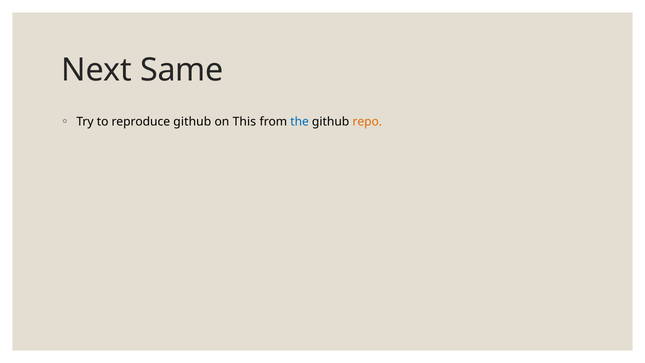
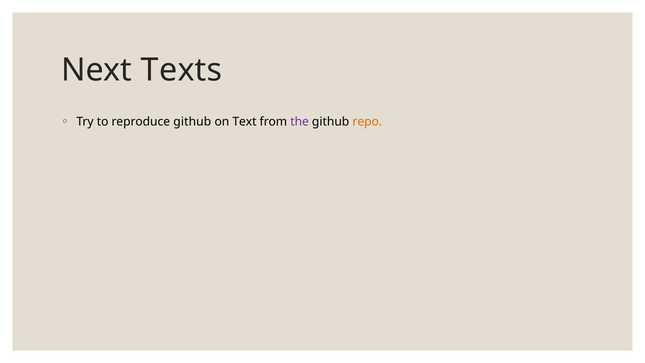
Same: Same -> Texts
This: This -> Text
the colour: blue -> purple
